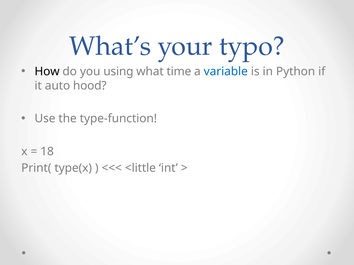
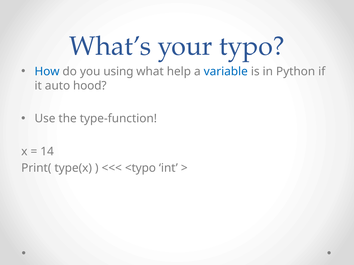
How colour: black -> blue
time: time -> help
18: 18 -> 14
<little: <little -> <typo
